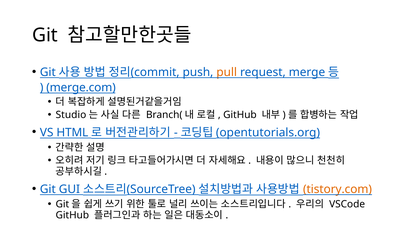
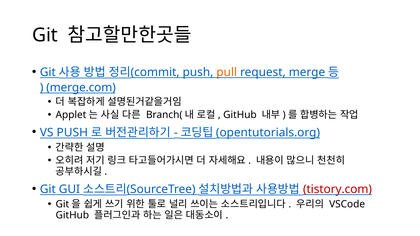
Studio: Studio -> Applet
VS HTML: HTML -> PUSH
tistory.com colour: orange -> red
